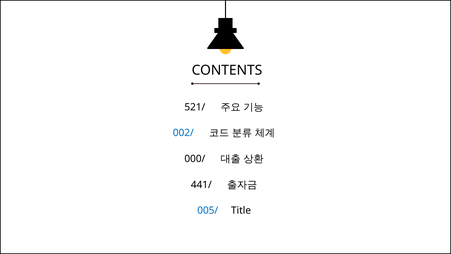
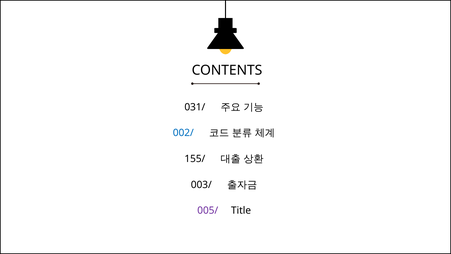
521/: 521/ -> 031/
000/: 000/ -> 155/
441/: 441/ -> 003/
005/ colour: blue -> purple
